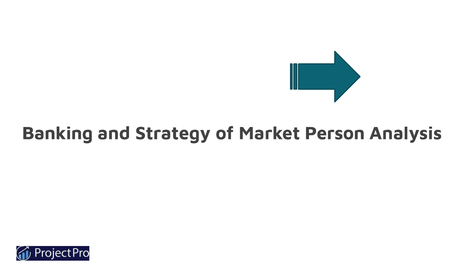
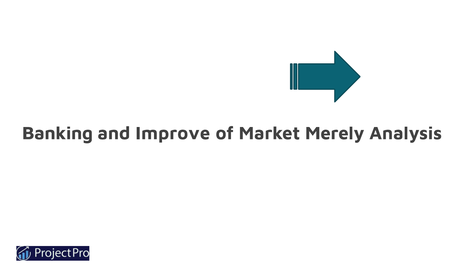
Strategy: Strategy -> Improve
Person: Person -> Merely
